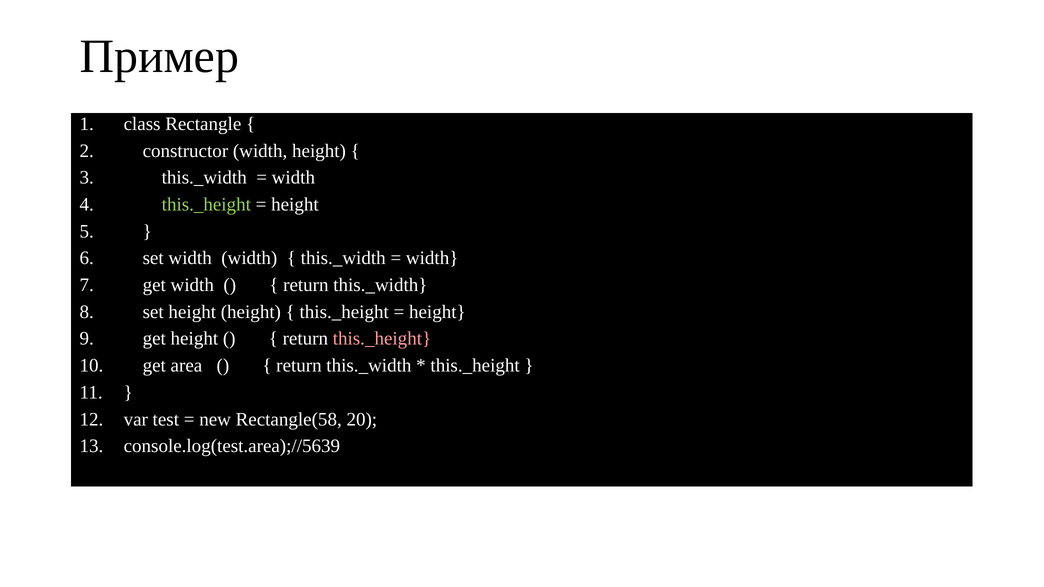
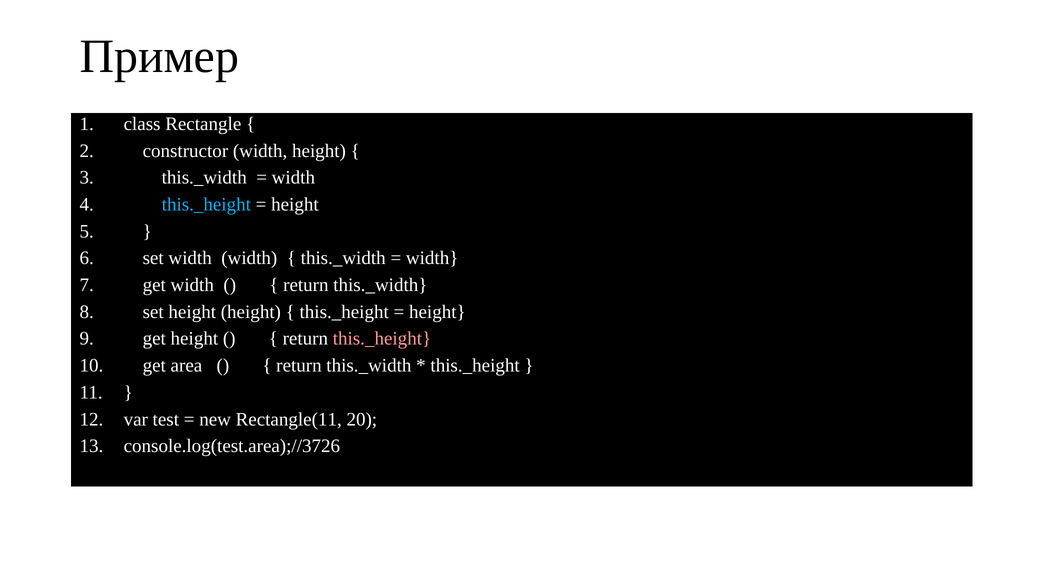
this._height at (206, 205) colour: light green -> light blue
Rectangle(58: Rectangle(58 -> Rectangle(11
console.log(test.area);//5639: console.log(test.area);//5639 -> console.log(test.area);//3726
